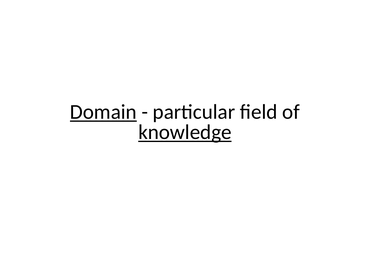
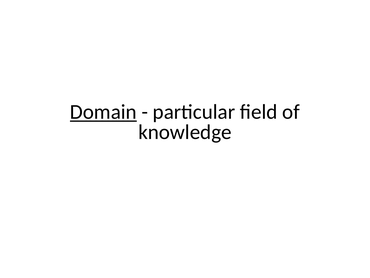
knowledge underline: present -> none
